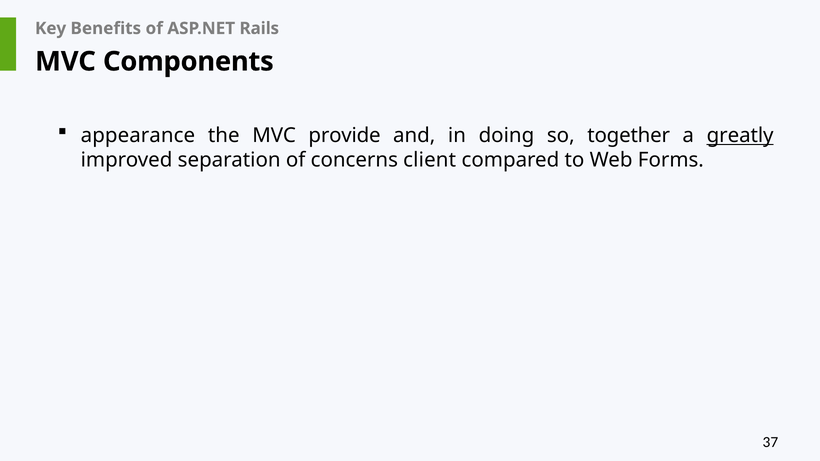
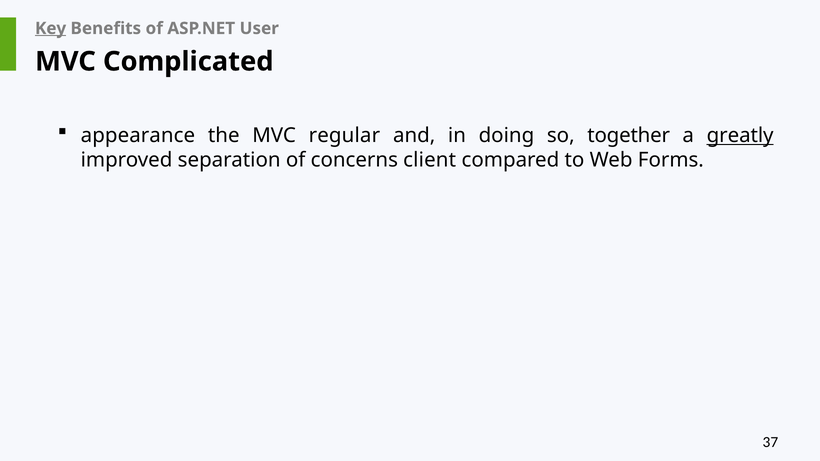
Key underline: none -> present
Rails: Rails -> User
Components: Components -> Complicated
provide: provide -> regular
